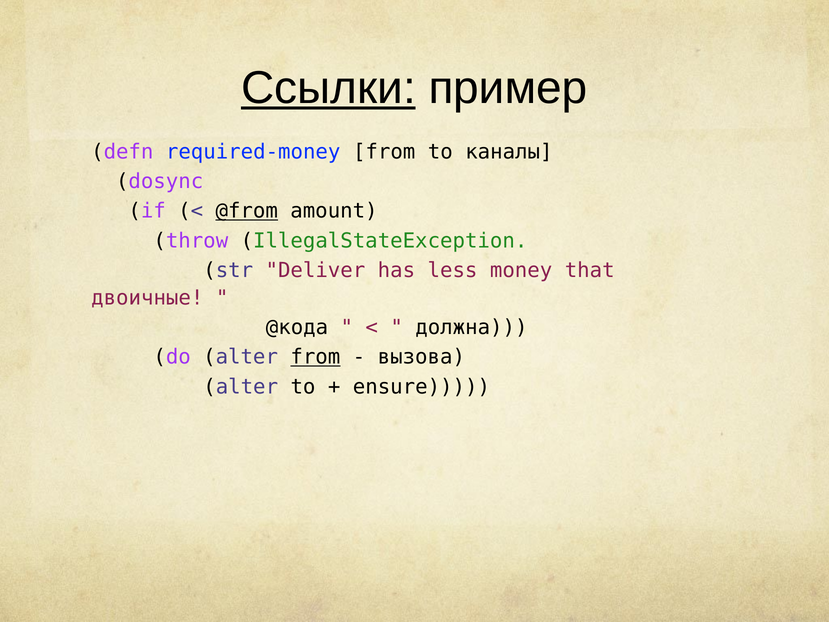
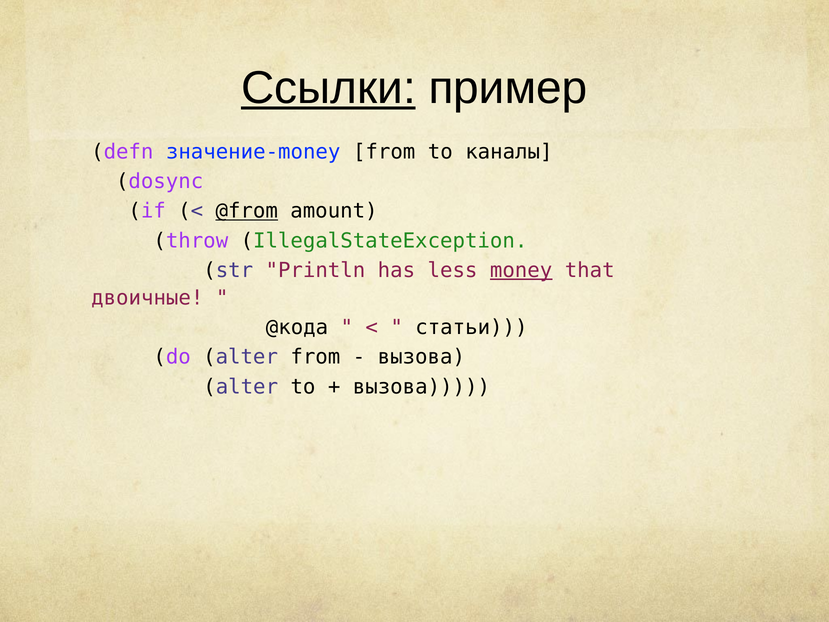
required-money: required-money -> значение-money
Deliver: Deliver -> Println
money underline: none -> present
должна: должна -> статьи
from at (315, 357) underline: present -> none
ensure at (421, 387): ensure -> вызова
